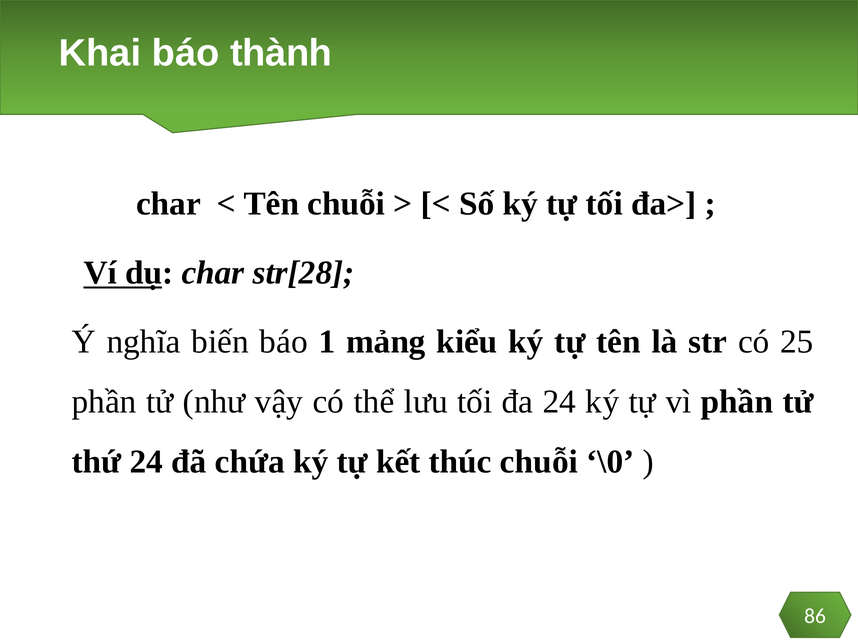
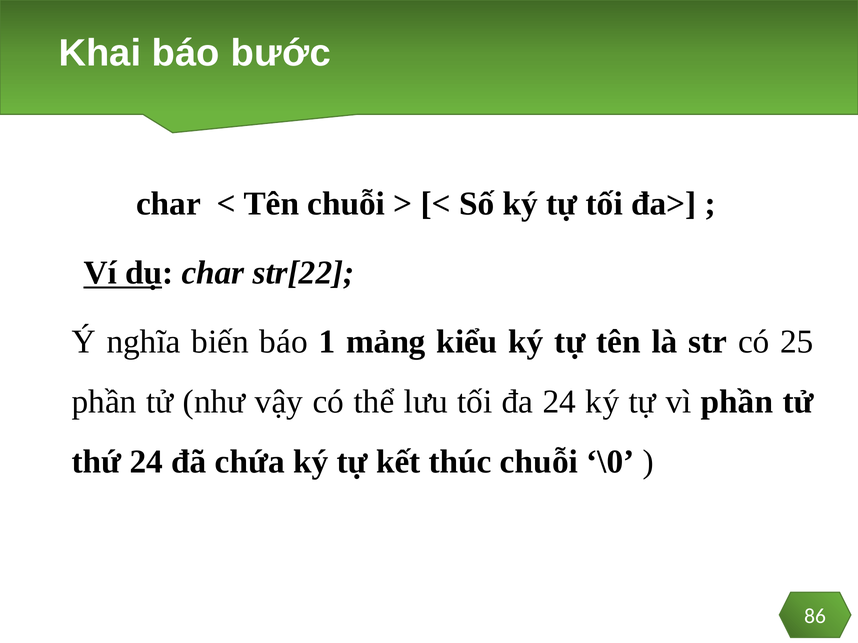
thành: thành -> bước
str[28: str[28 -> str[22
